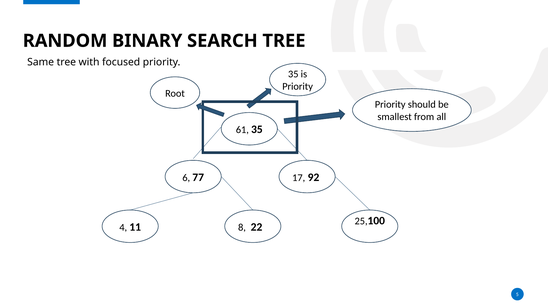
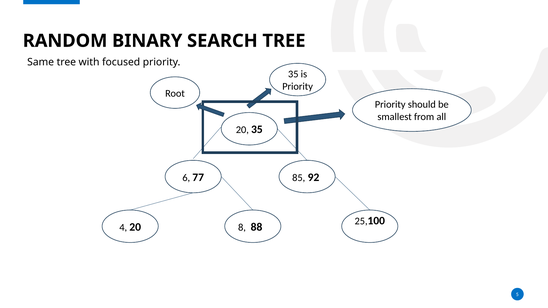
61 at (242, 130): 61 -> 20
17: 17 -> 85
4 11: 11 -> 20
22: 22 -> 88
